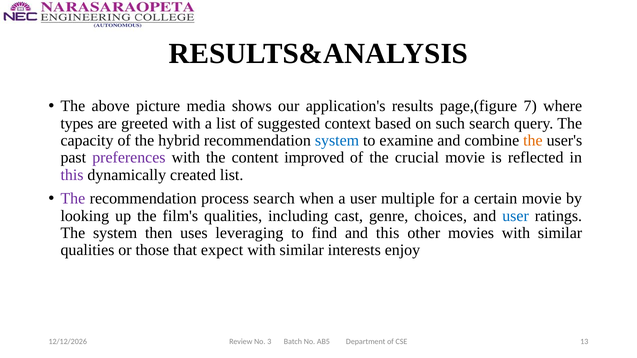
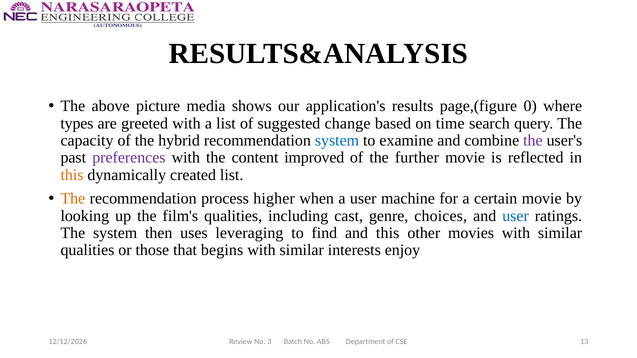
7: 7 -> 0
context: context -> change
such: such -> time
the at (533, 141) colour: orange -> purple
crucial: crucial -> further
this at (72, 175) colour: purple -> orange
The at (73, 199) colour: purple -> orange
process search: search -> higher
multiple: multiple -> machine
expect: expect -> begins
